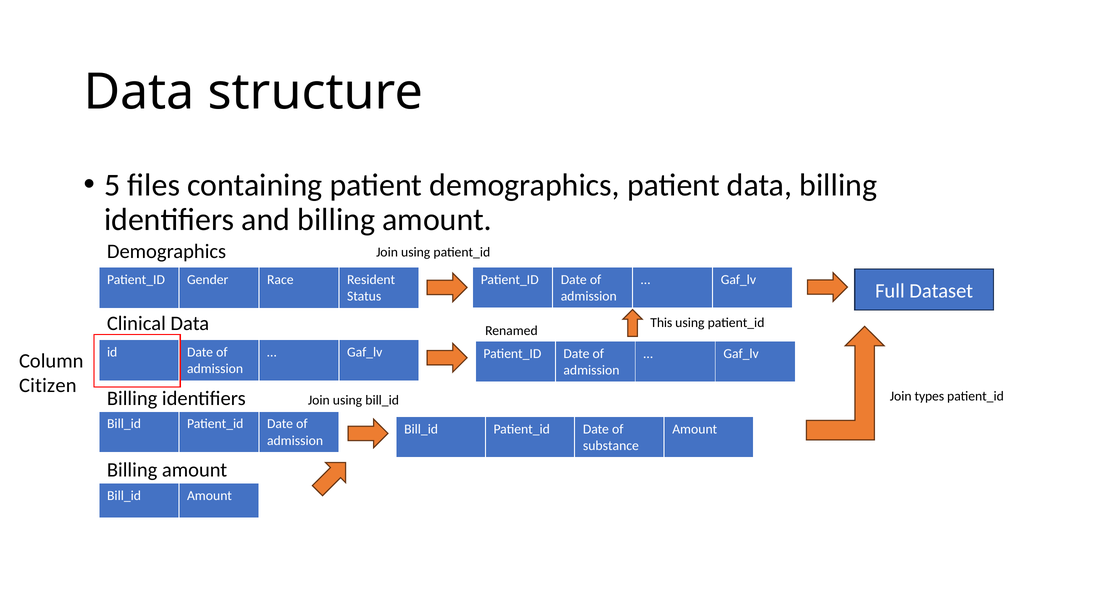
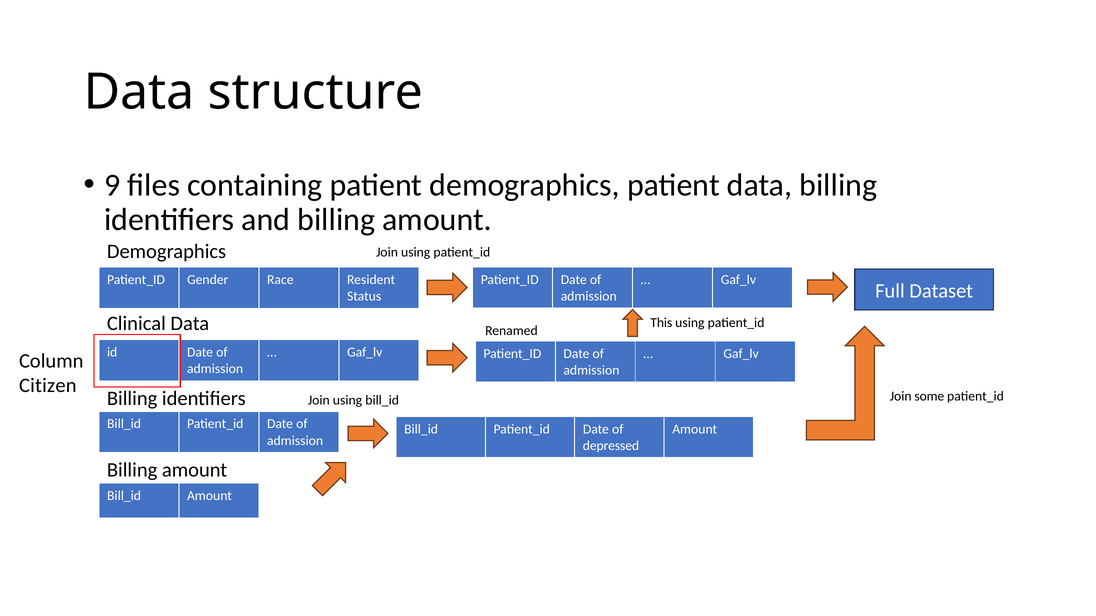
5: 5 -> 9
types: types -> some
substance: substance -> depressed
